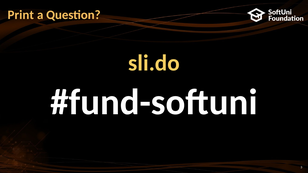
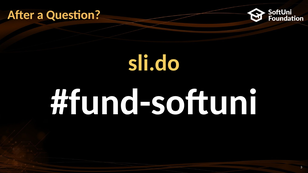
Print: Print -> After
